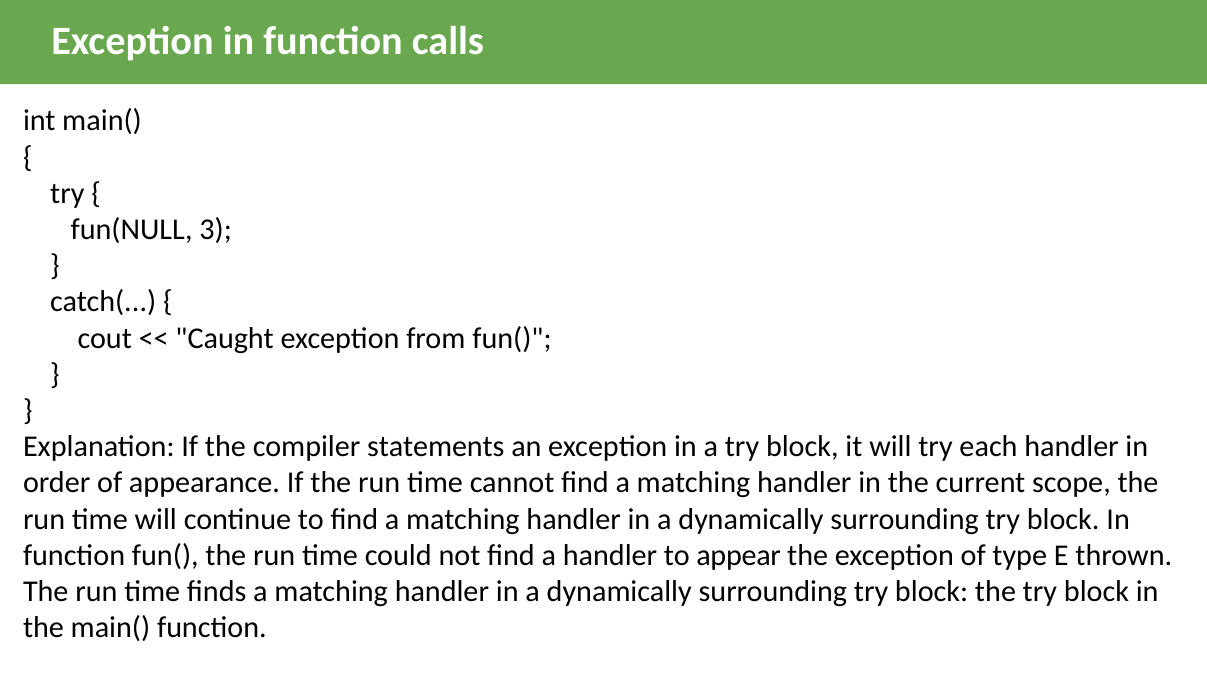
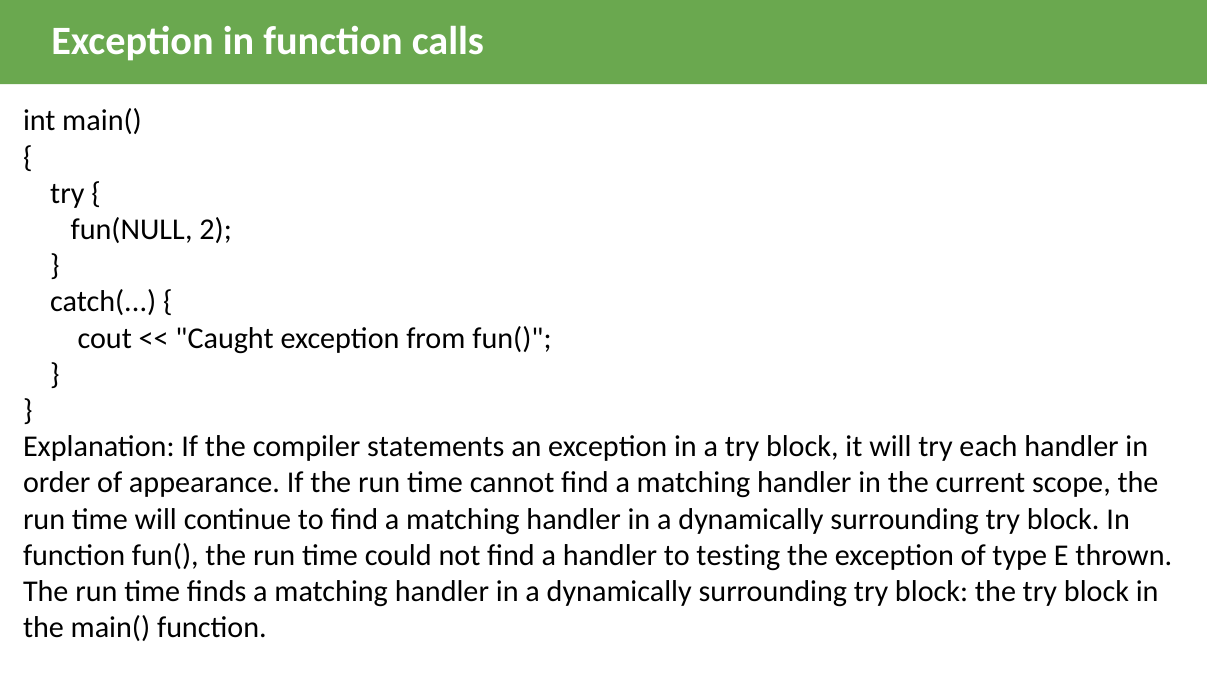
3: 3 -> 2
appear: appear -> testing
